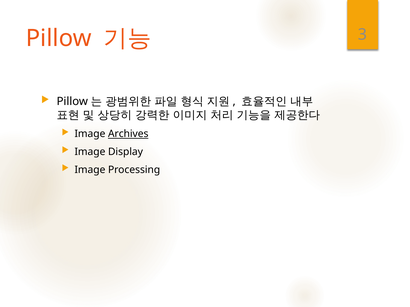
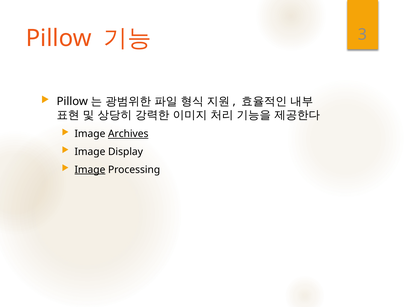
Image at (90, 170) underline: none -> present
